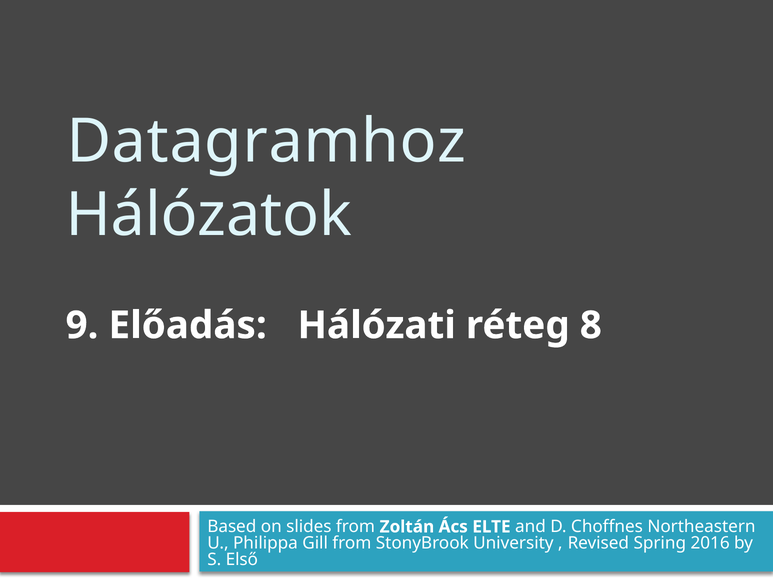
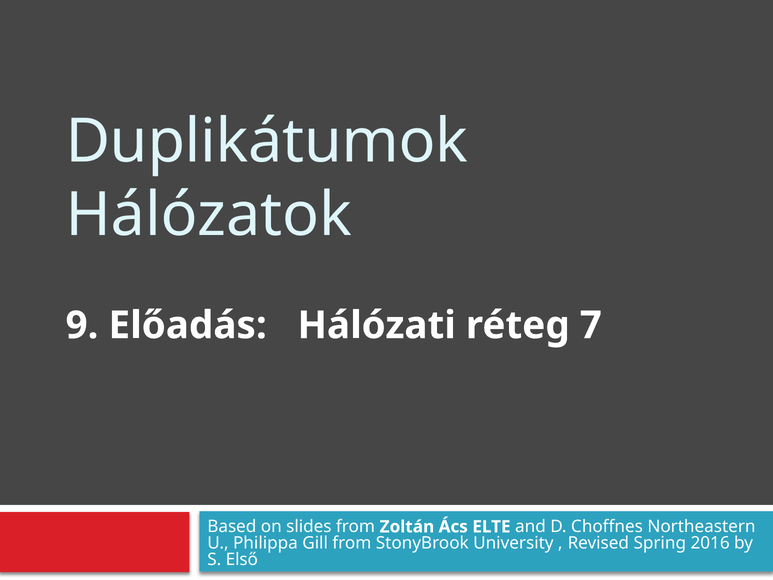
Datagramhoz: Datagramhoz -> Duplikátumok
8: 8 -> 7
